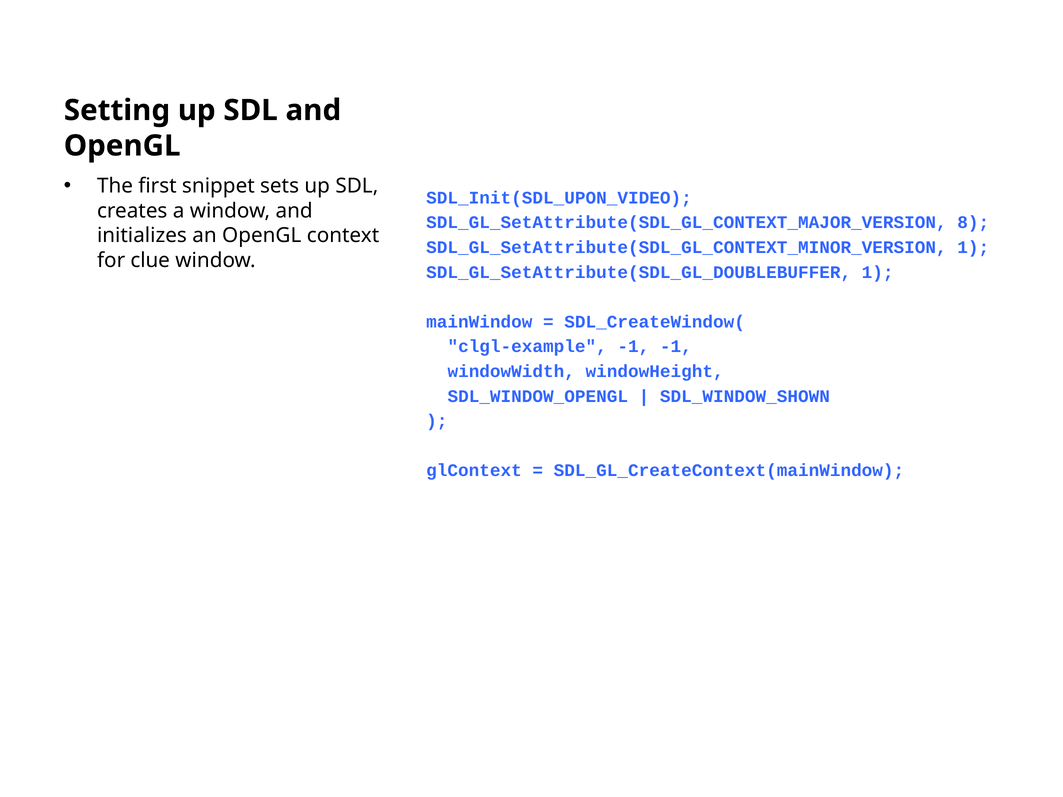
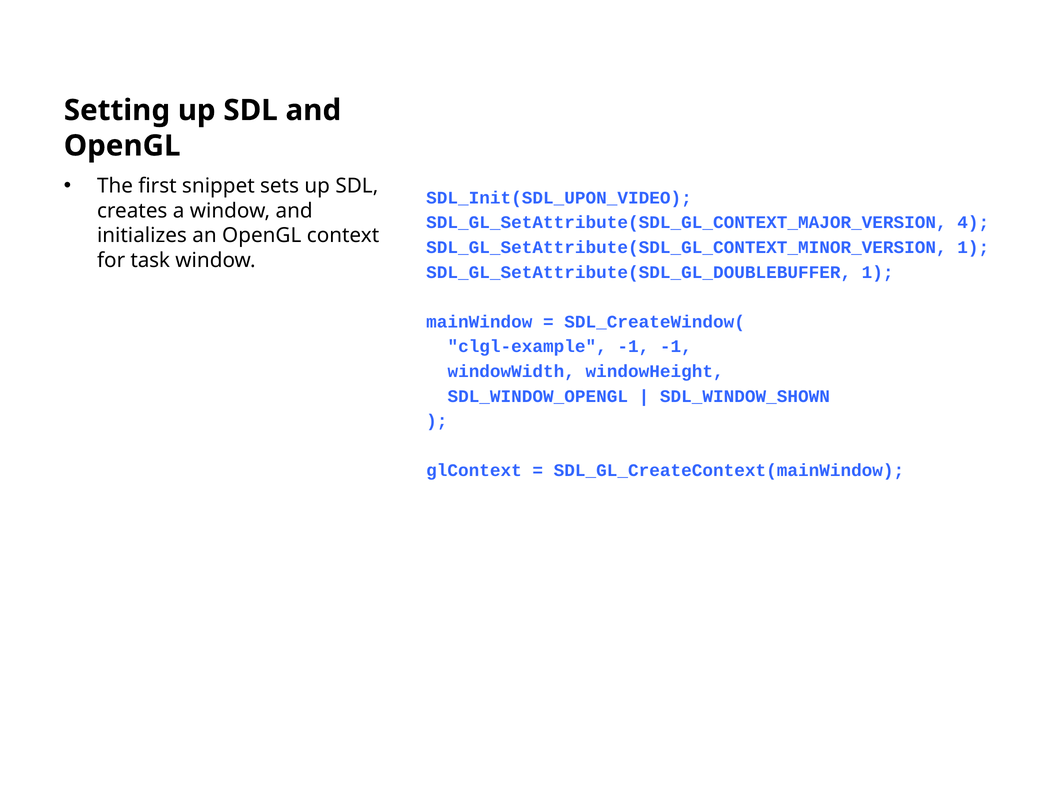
8: 8 -> 4
clue: clue -> task
